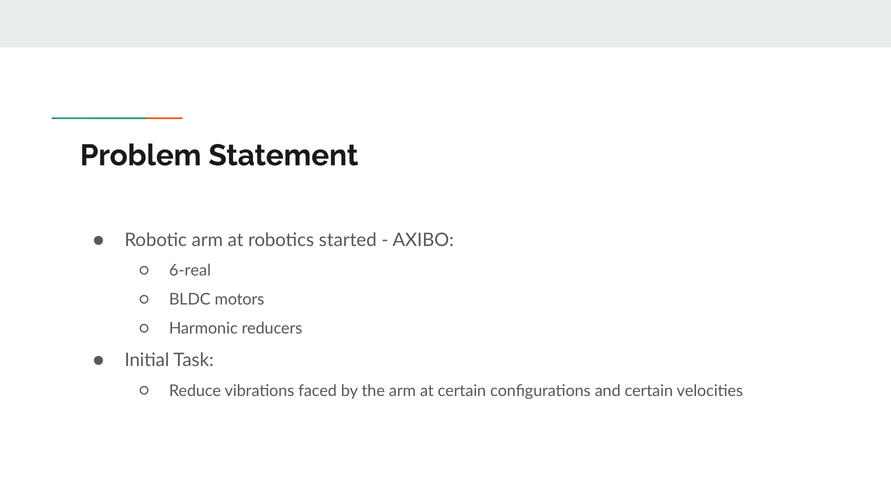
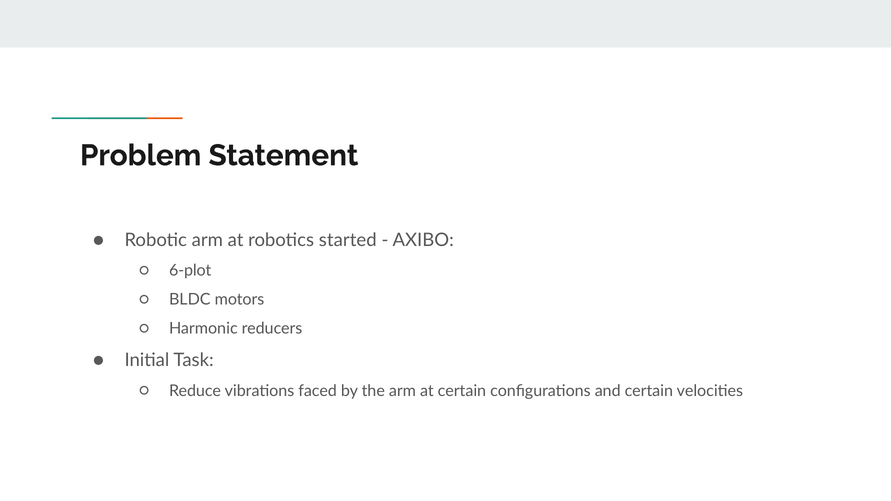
6-real: 6-real -> 6-plot
